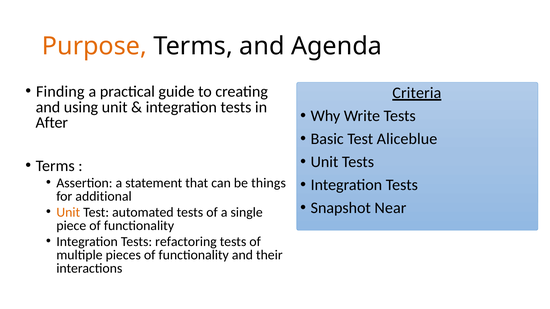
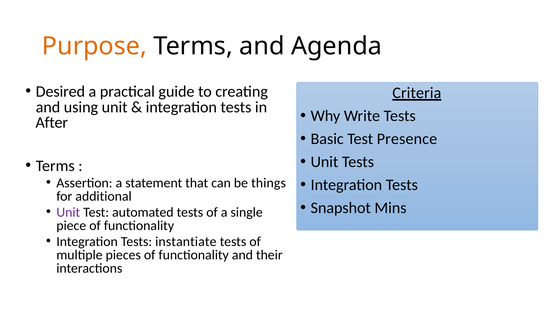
Finding: Finding -> Desired
Aliceblue: Aliceblue -> Presence
Near: Near -> Mins
Unit at (68, 212) colour: orange -> purple
refactoring: refactoring -> instantiate
